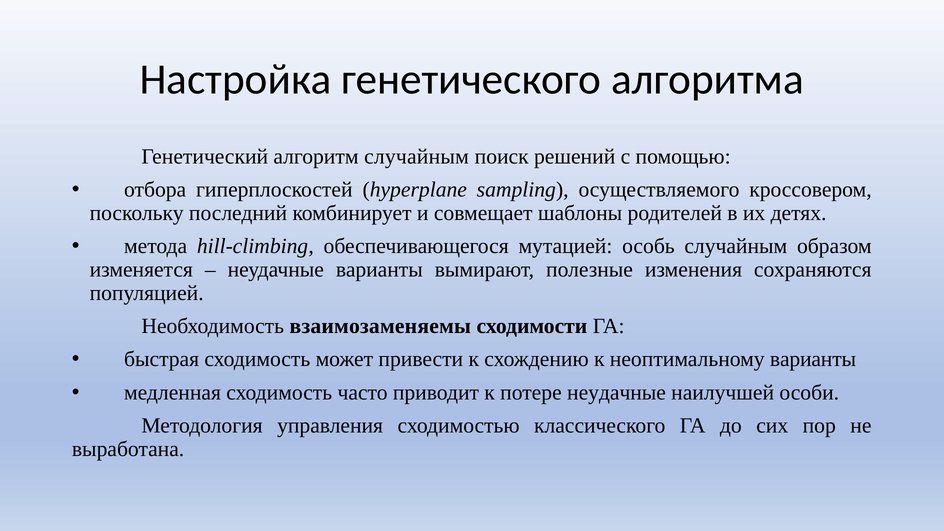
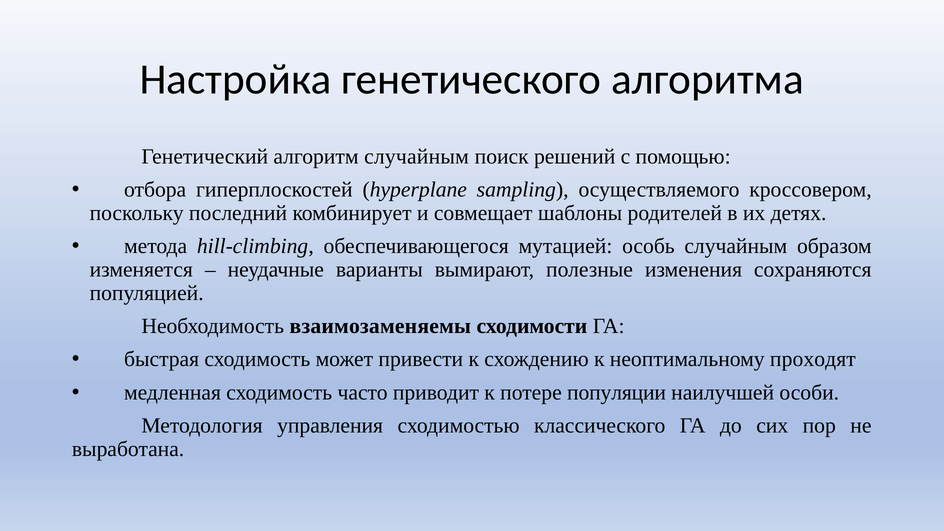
неоптимальному варианты: варианты -> проходят
потере неудачные: неудачные -> популяции
